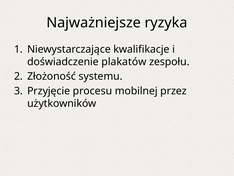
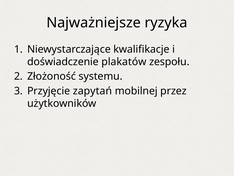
procesu: procesu -> zapytań
